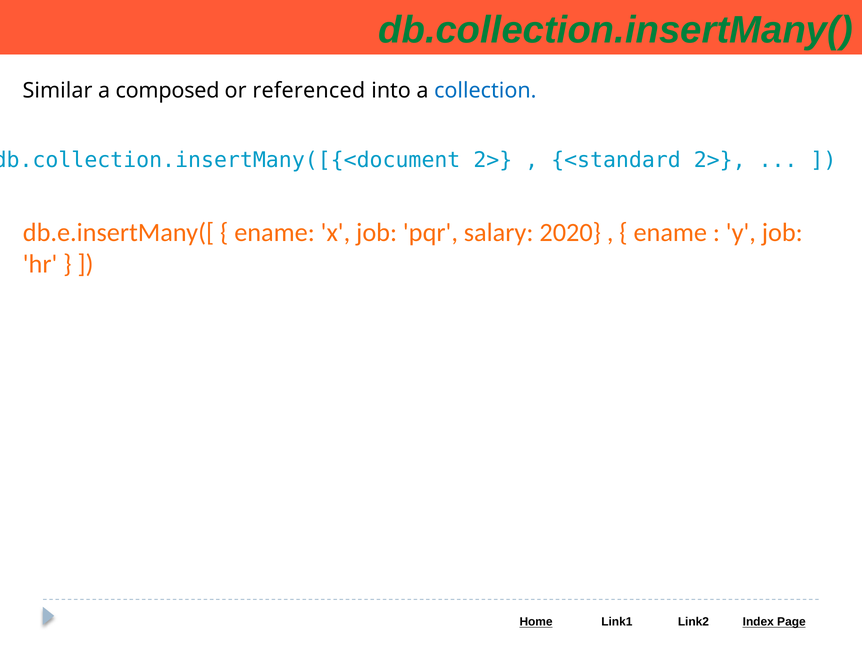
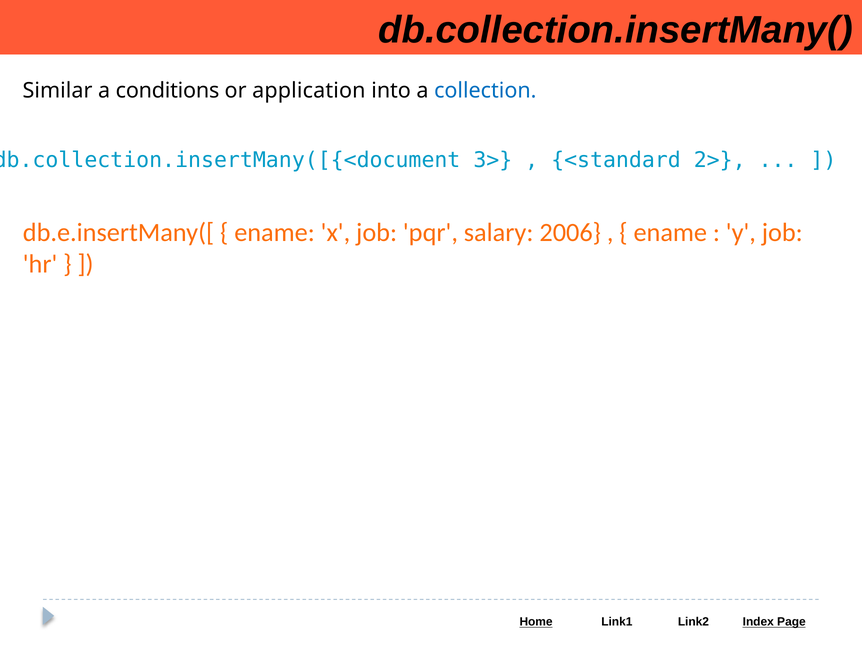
db.collection.insertMany( colour: green -> black
composed: composed -> conditions
referenced: referenced -> application
2> at (493, 160): 2> -> 3>
2020: 2020 -> 2006
